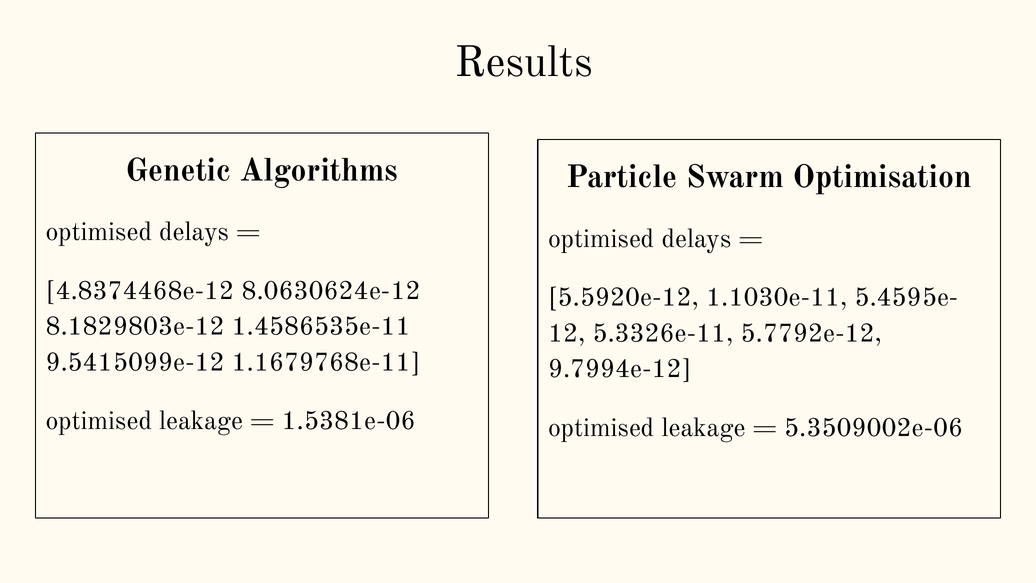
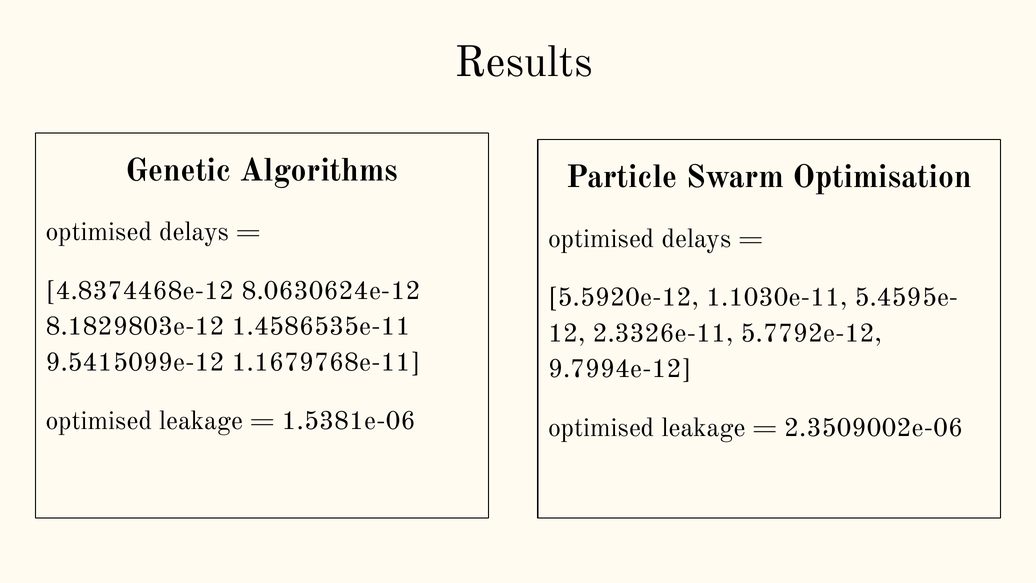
5.3326e-11: 5.3326e-11 -> 2.3326e-11
5.3509002e-06: 5.3509002e-06 -> 2.3509002e-06
